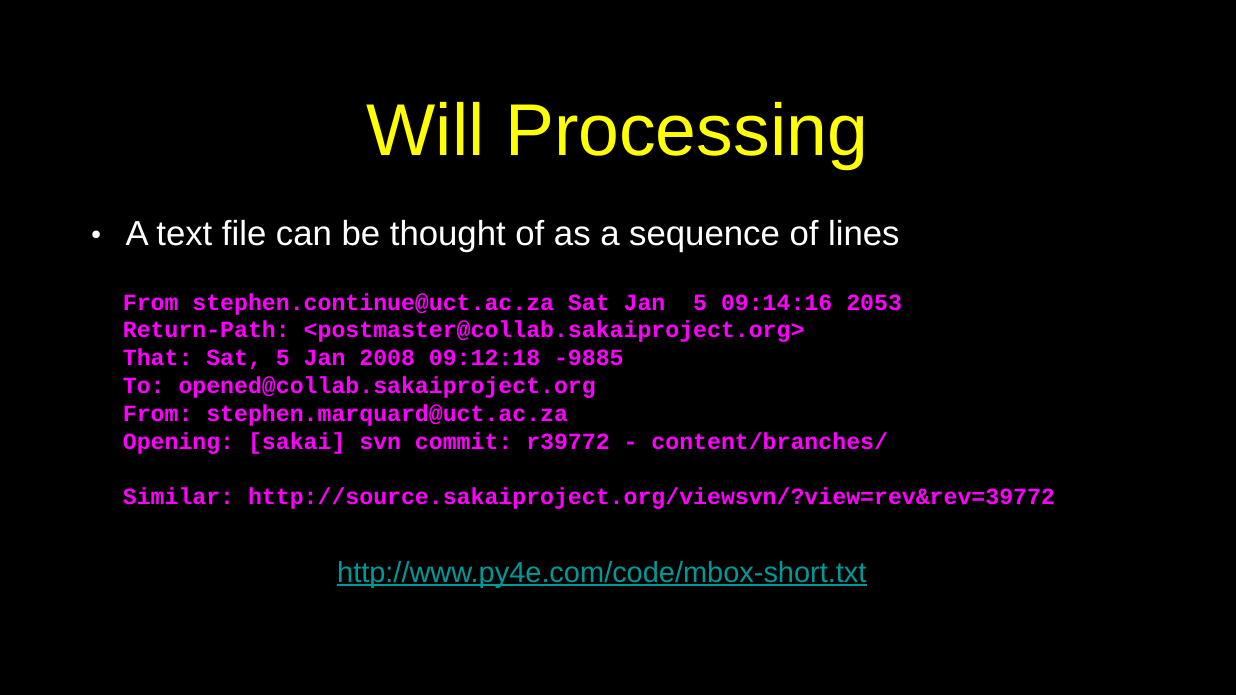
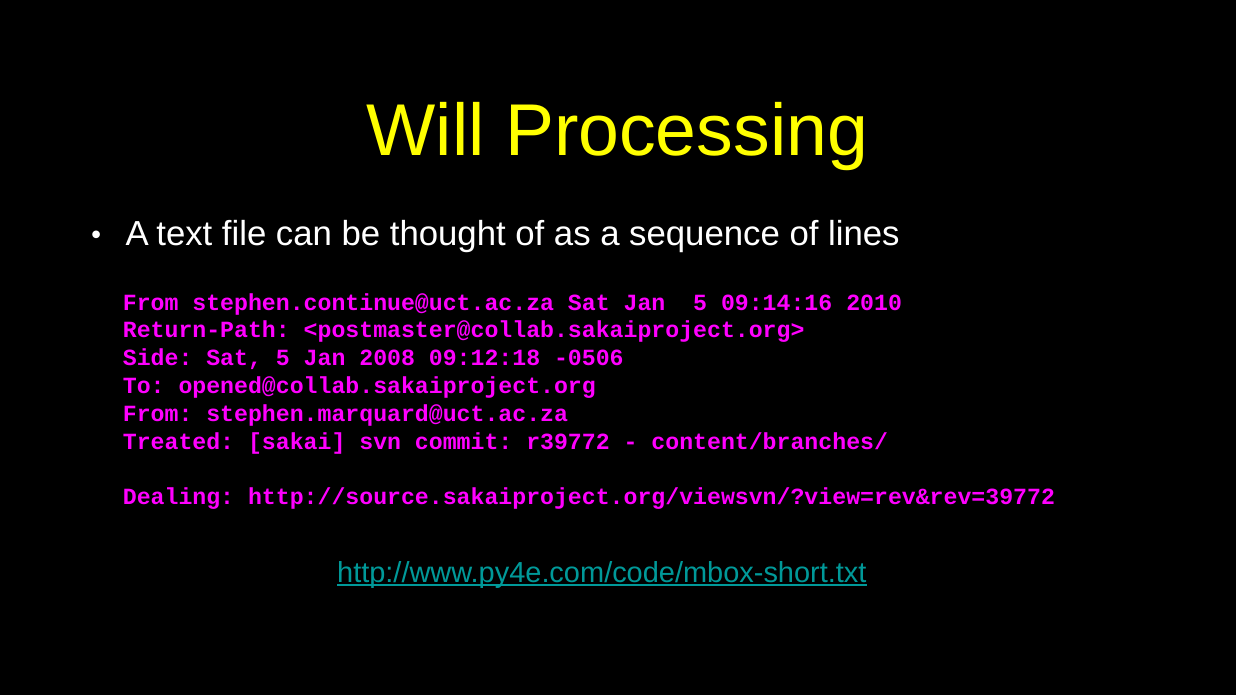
2053: 2053 -> 2010
That: That -> Side
-9885: -9885 -> -0506
Opening: Opening -> Treated
Similar: Similar -> Dealing
